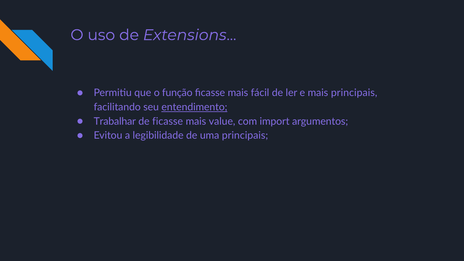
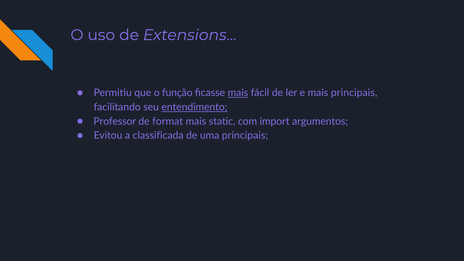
mais at (238, 93) underline: none -> present
Trabalhar: Trabalhar -> Professor
de ficasse: ficasse -> format
value: value -> static
legibilidade: legibilidade -> classificada
